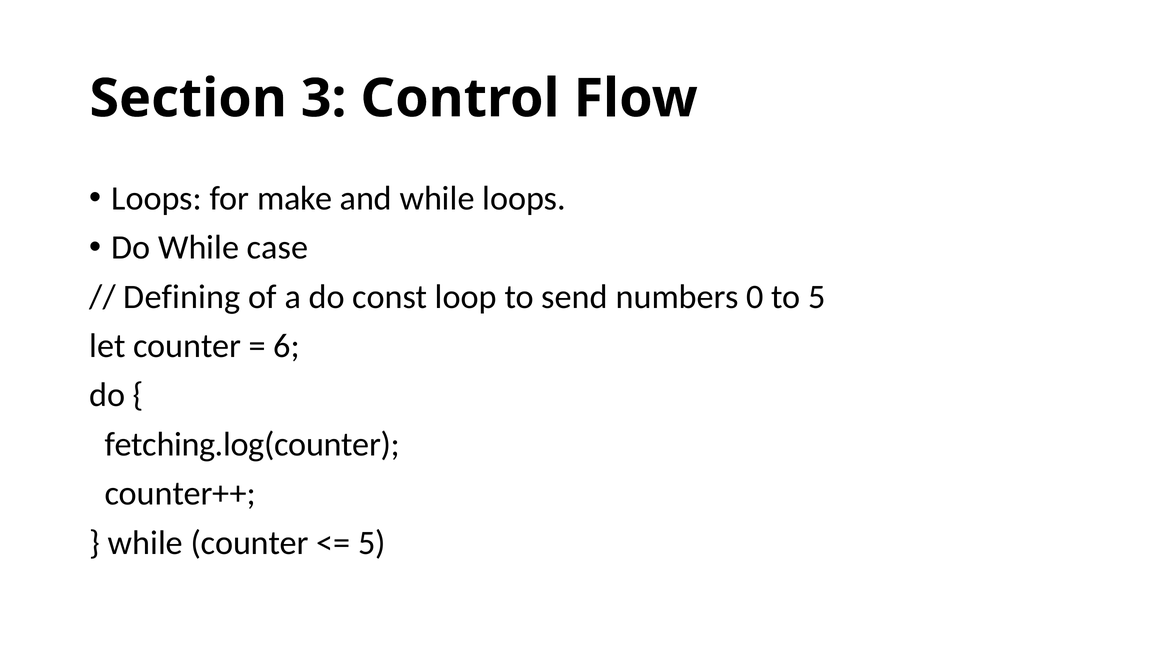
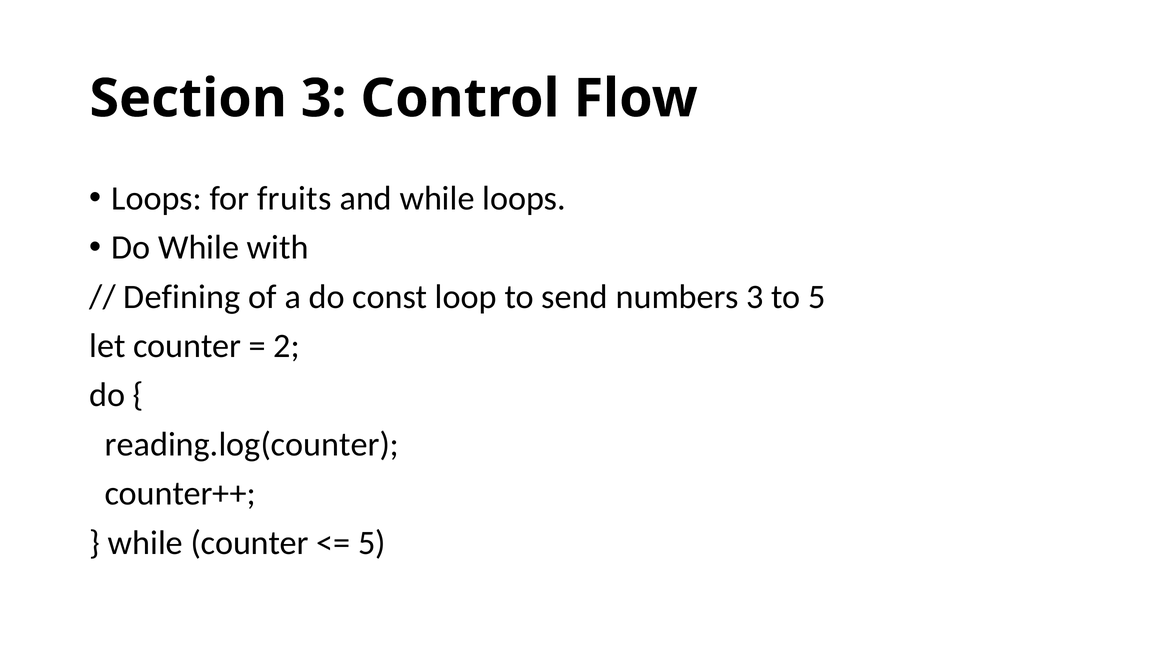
make: make -> fruits
case: case -> with
numbers 0: 0 -> 3
6: 6 -> 2
fetching.log(counter: fetching.log(counter -> reading.log(counter
